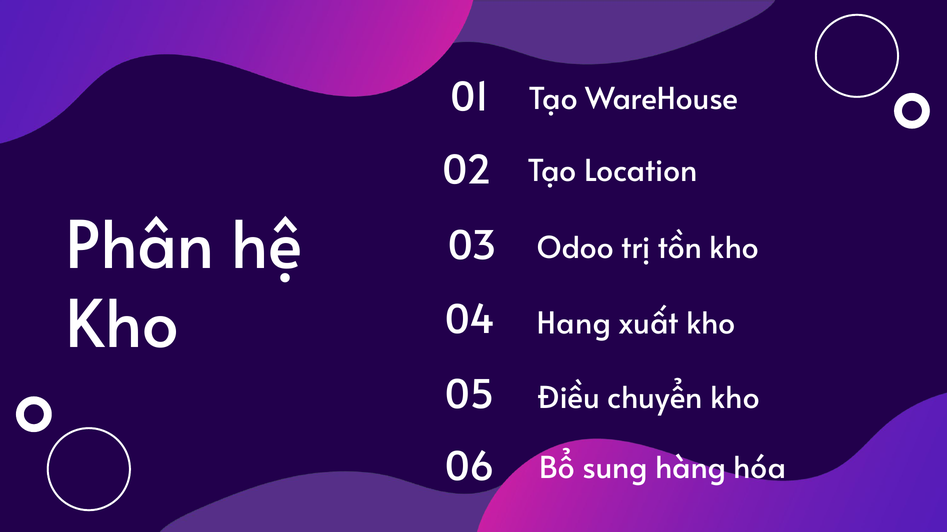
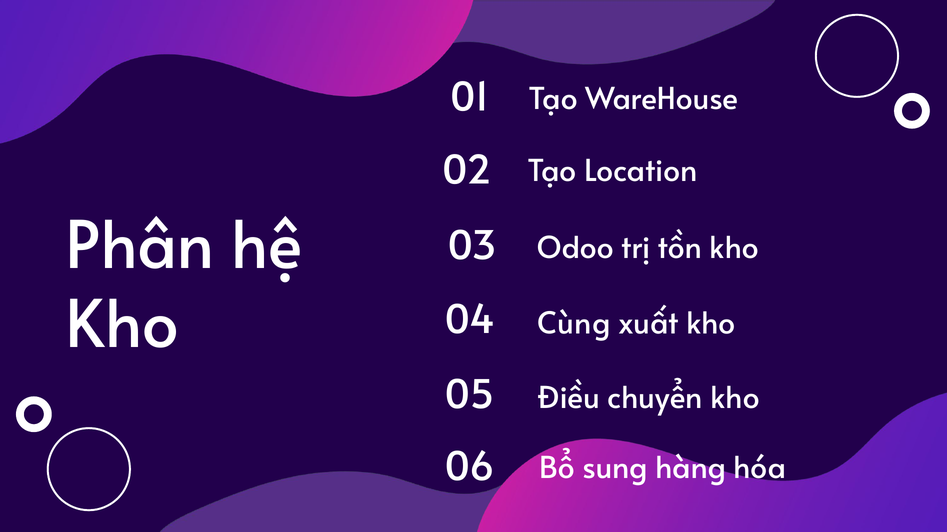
Hang: Hang -> Cùng
